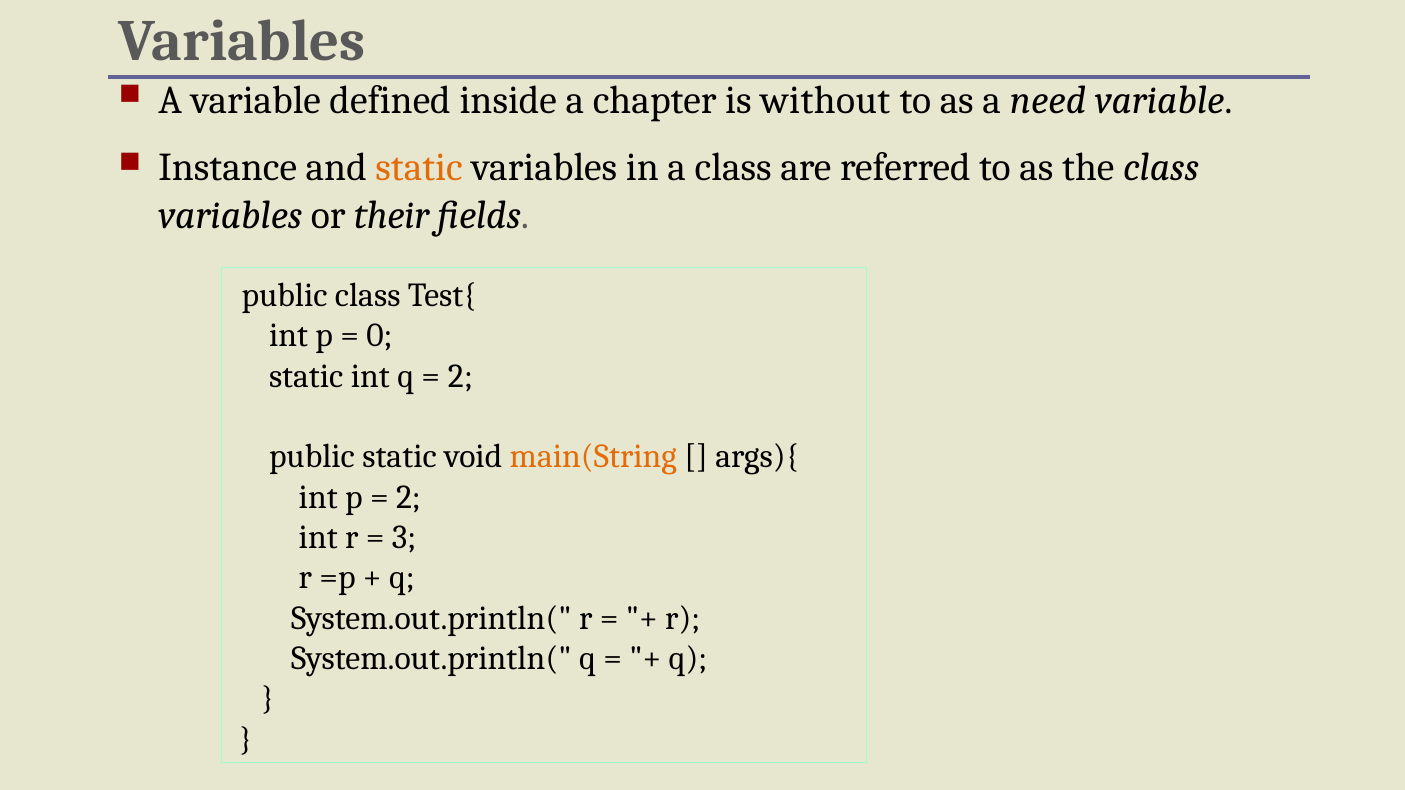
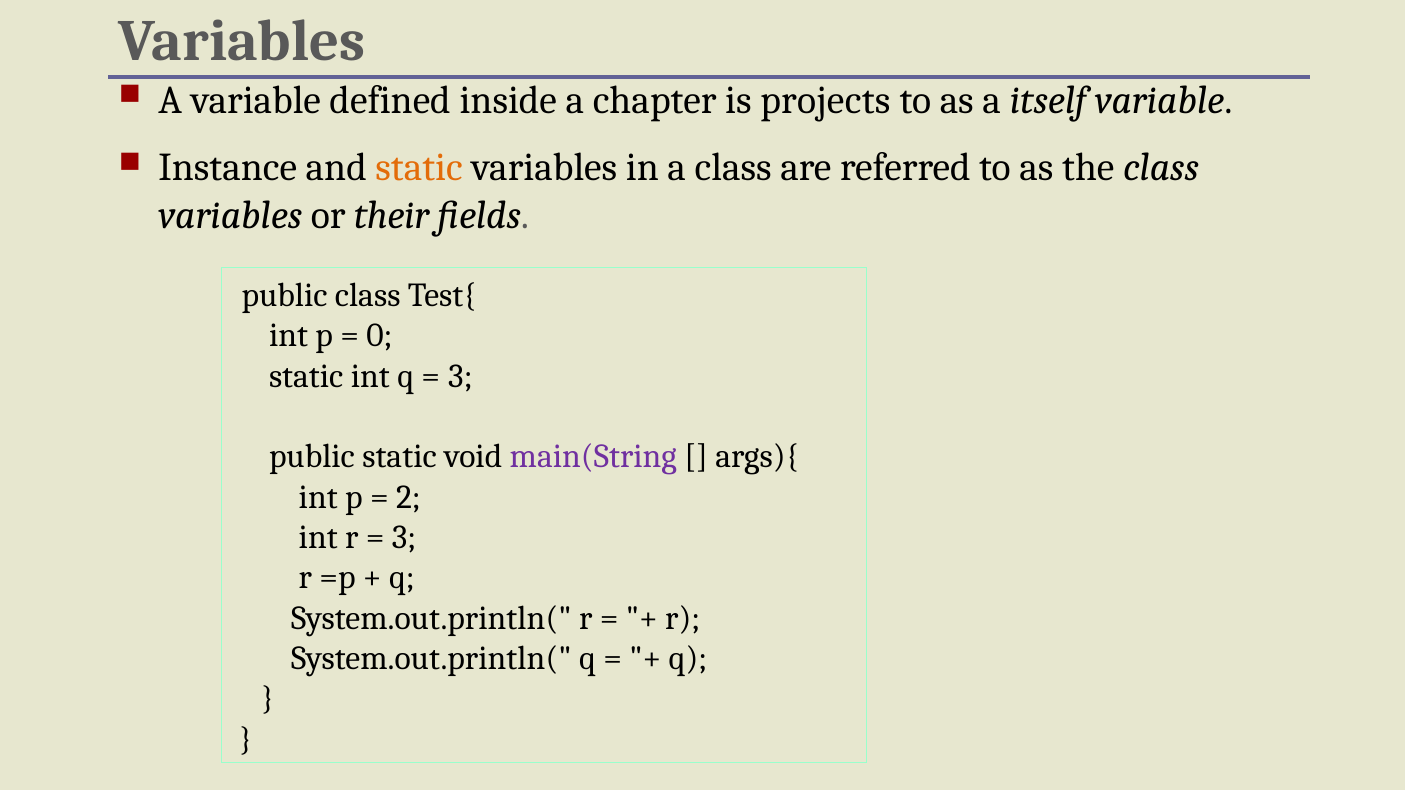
without: without -> projects
need: need -> itself
2 at (461, 376): 2 -> 3
main(String colour: orange -> purple
